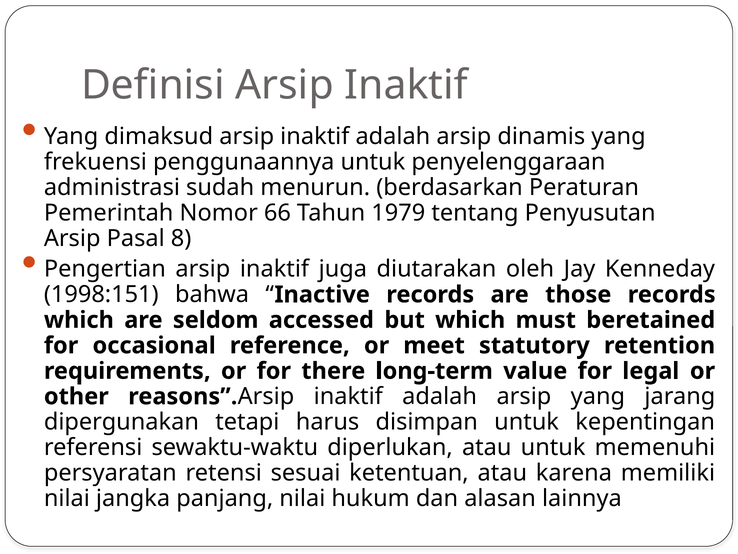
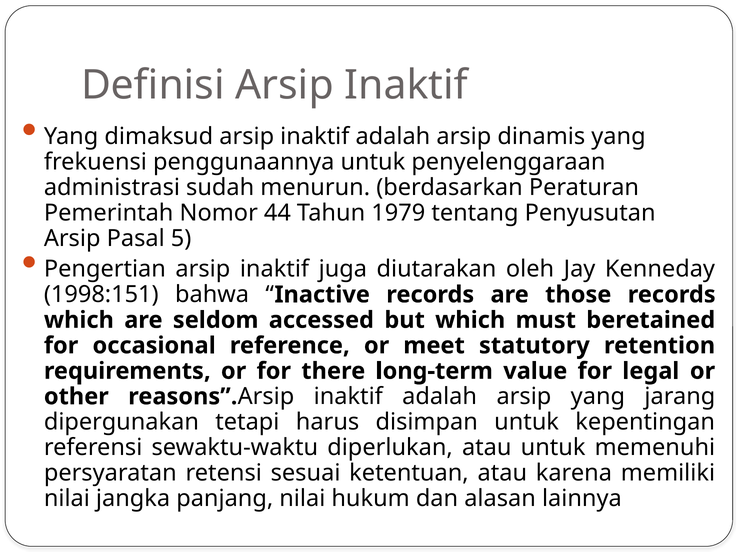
66: 66 -> 44
8: 8 -> 5
